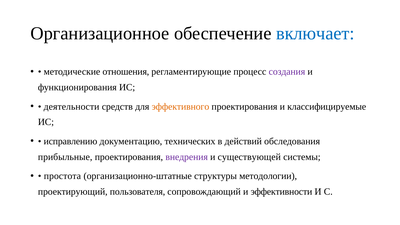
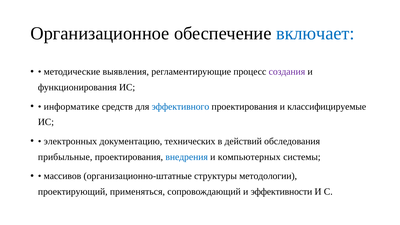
отношения: отношения -> выявления
деятельности: деятельности -> информатике
эффективного colour: orange -> blue
исправлению: исправлению -> электронных
внедрения colour: purple -> blue
существующей: существующей -> компьютерных
простота: простота -> массивов
пользователя: пользователя -> применяться
